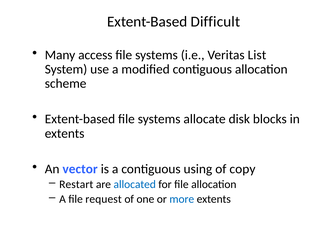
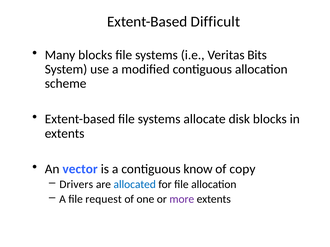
Many access: access -> blocks
List: List -> Bits
using: using -> know
Restart: Restart -> Drivers
more colour: blue -> purple
